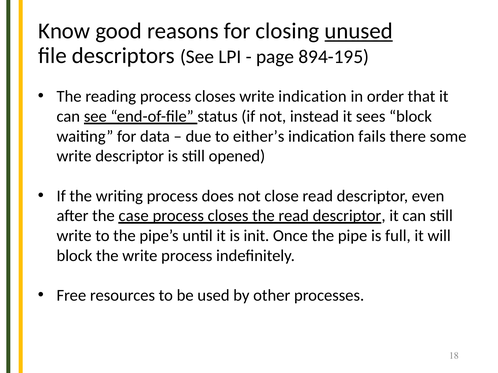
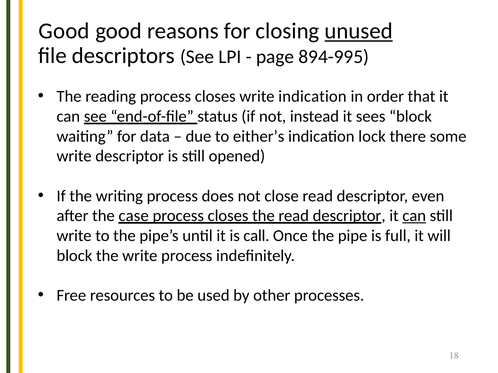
Know at (64, 31): Know -> Good
894-195: 894-195 -> 894-995
fails: fails -> lock
can at (414, 216) underline: none -> present
init: init -> call
